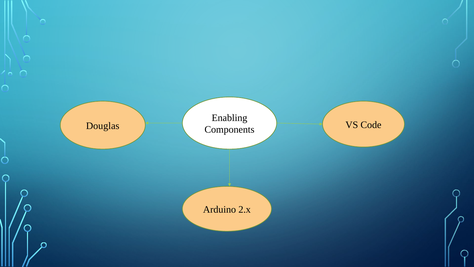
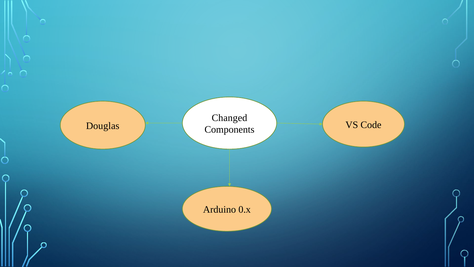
Enabling: Enabling -> Changed
2.x: 2.x -> 0.x
